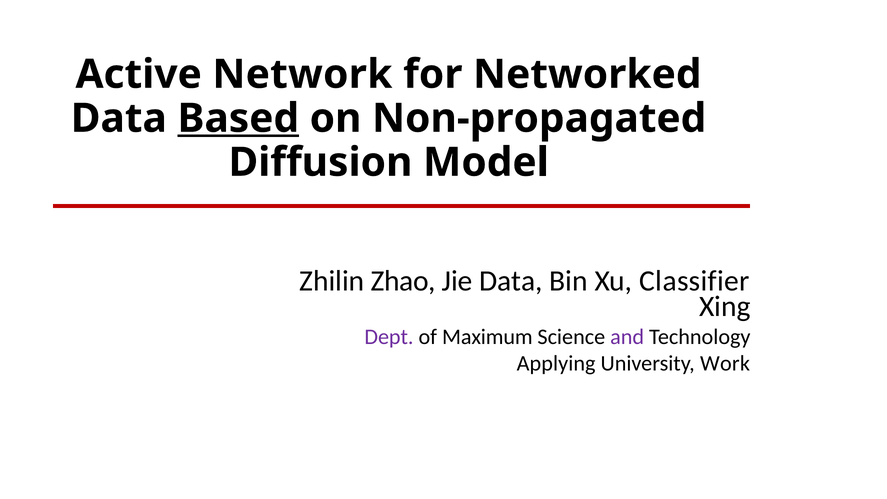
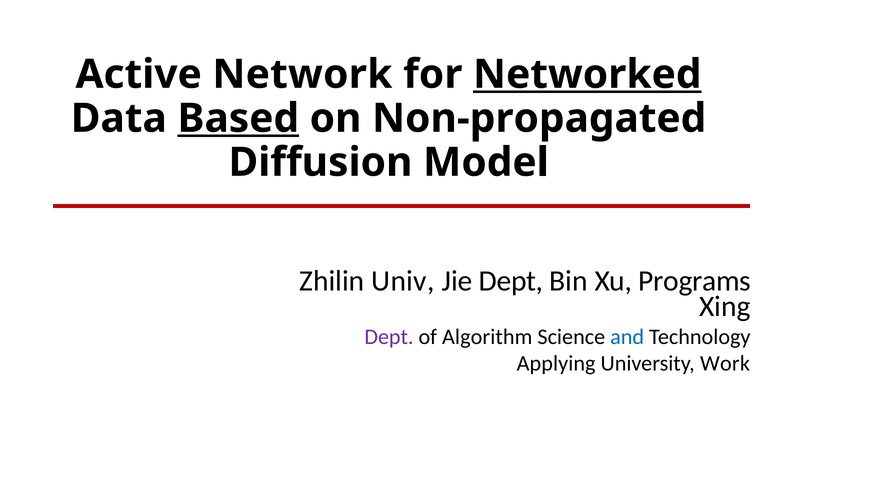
Networked underline: none -> present
Zhao: Zhao -> Univ
Jie Data: Data -> Dept
Classifier: Classifier -> Programs
Maximum: Maximum -> Algorithm
and colour: purple -> blue
